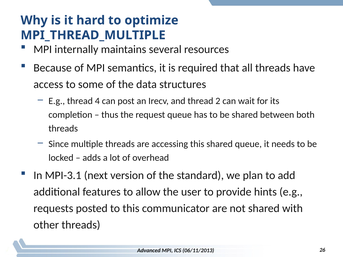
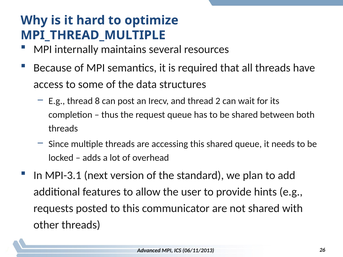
4: 4 -> 8
